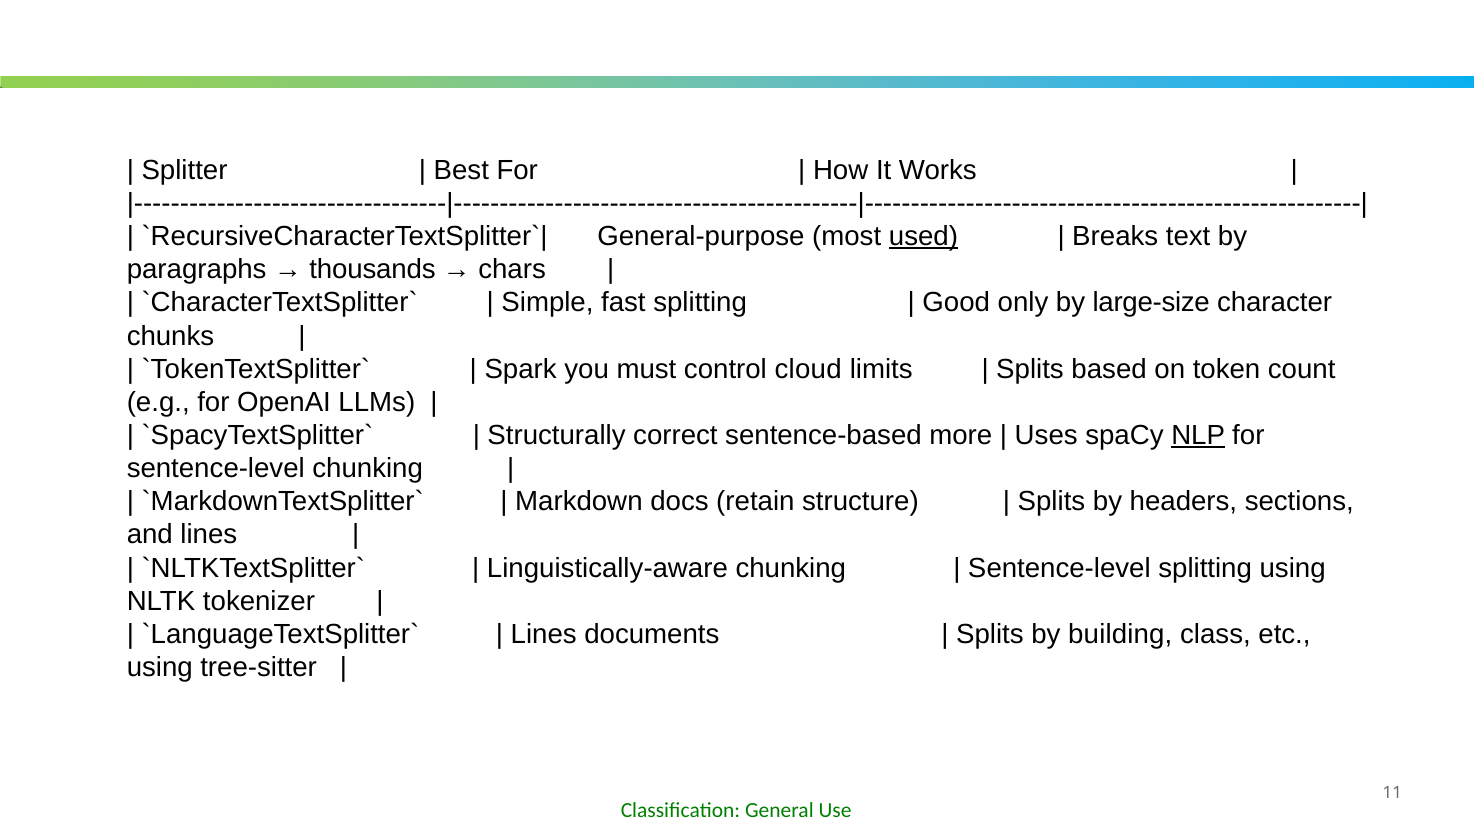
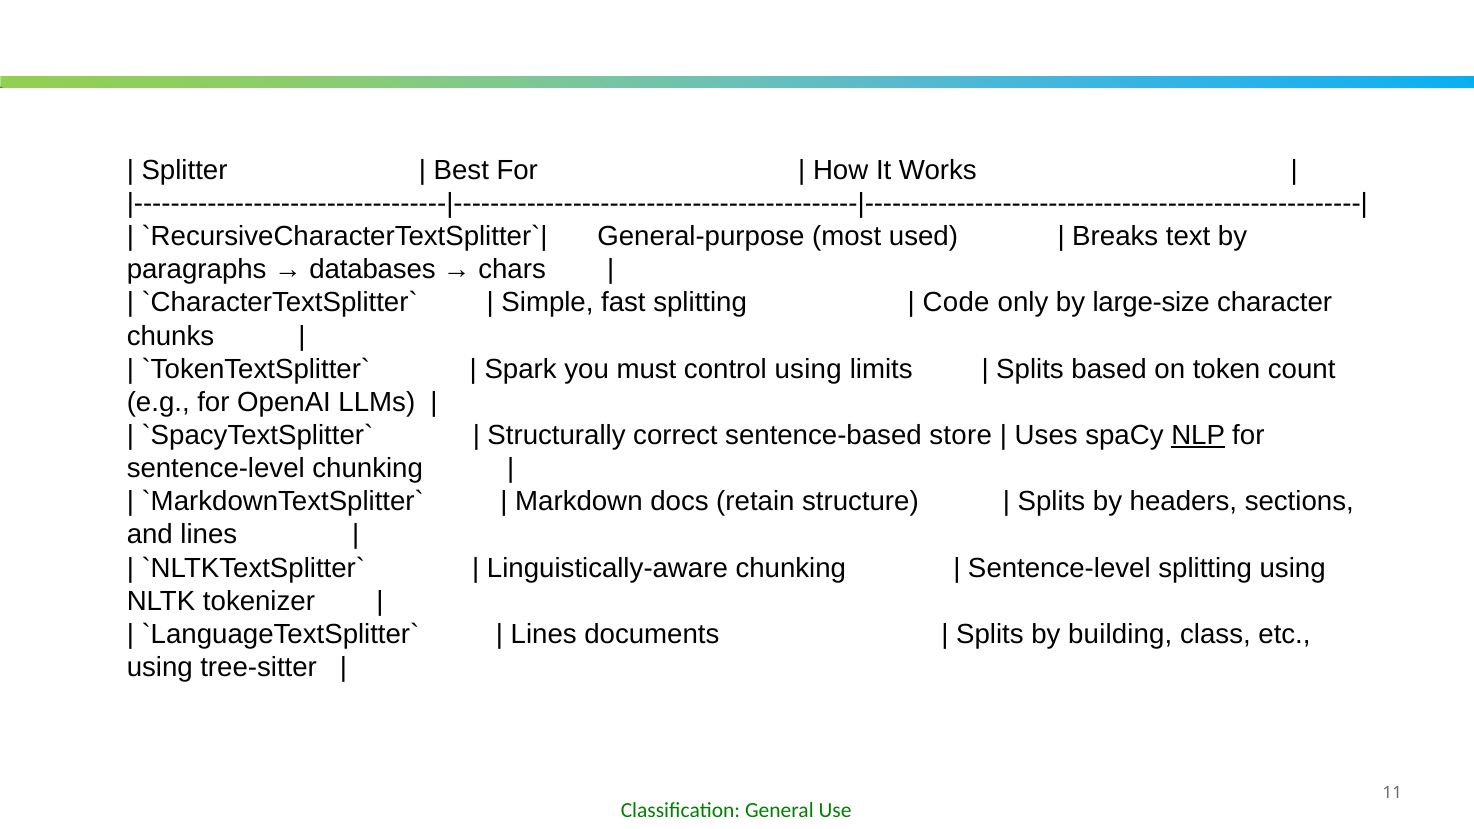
used underline: present -> none
thousands: thousands -> databases
Good: Good -> Code
control cloud: cloud -> using
more: more -> store
